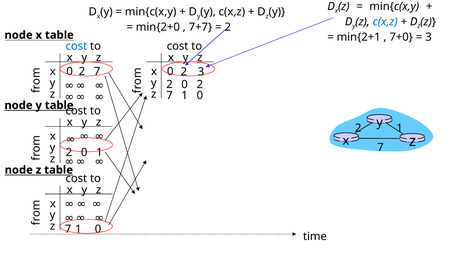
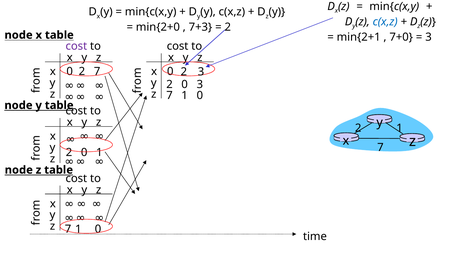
7+7: 7+7 -> 7+3
cost at (76, 46) colour: blue -> purple
2 0 2: 2 -> 3
